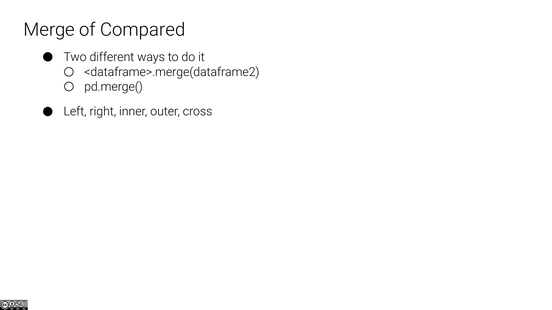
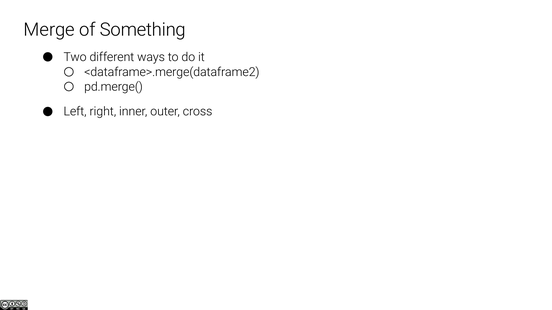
Compared: Compared -> Something
